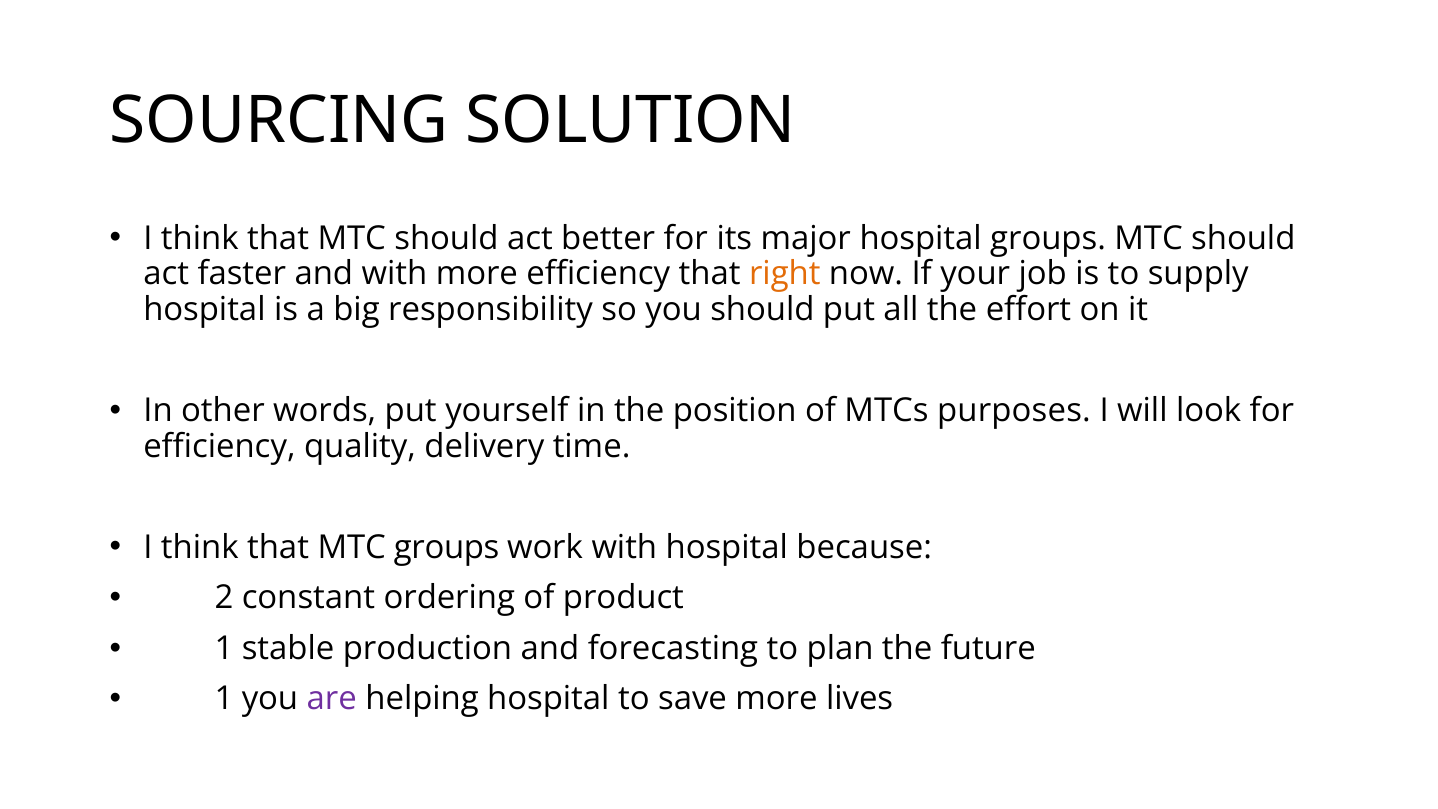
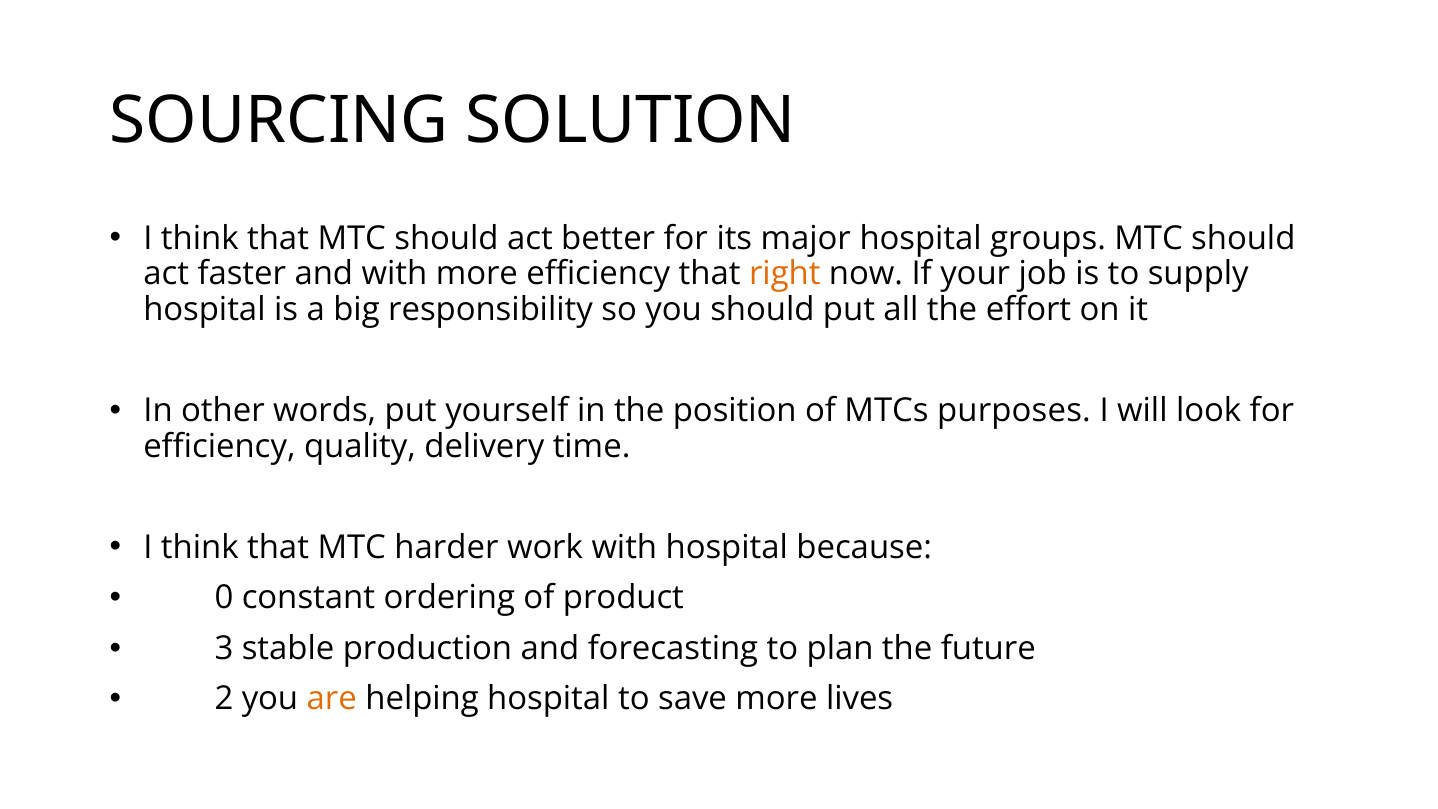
MTC groups: groups -> harder
2: 2 -> 0
1 at (224, 648): 1 -> 3
1 at (224, 699): 1 -> 2
are colour: purple -> orange
